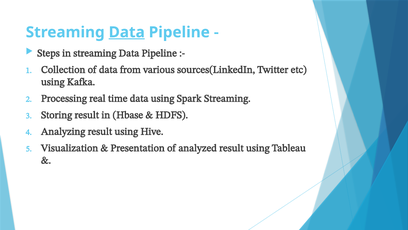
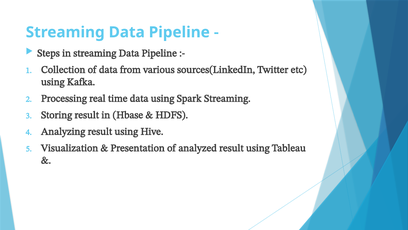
Data at (127, 32) underline: present -> none
